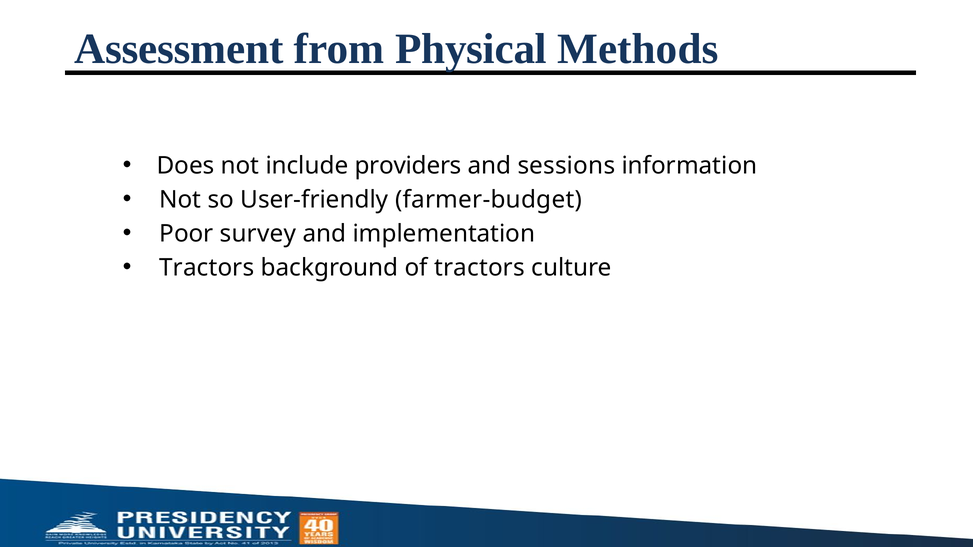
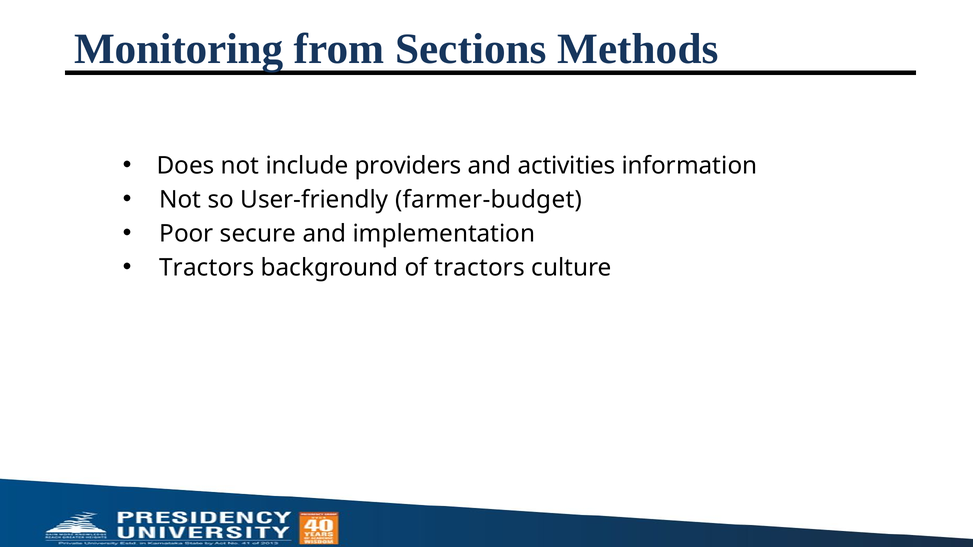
Assessment: Assessment -> Monitoring
Physical: Physical -> Sections
sessions: sessions -> activities
survey: survey -> secure
